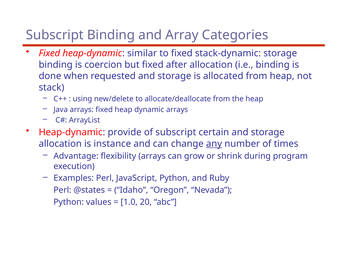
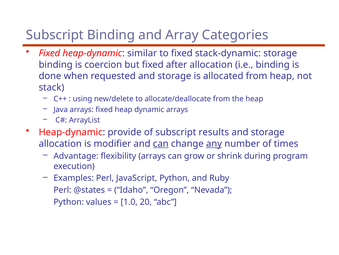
certain: certain -> results
instance: instance -> modifier
can at (161, 143) underline: none -> present
